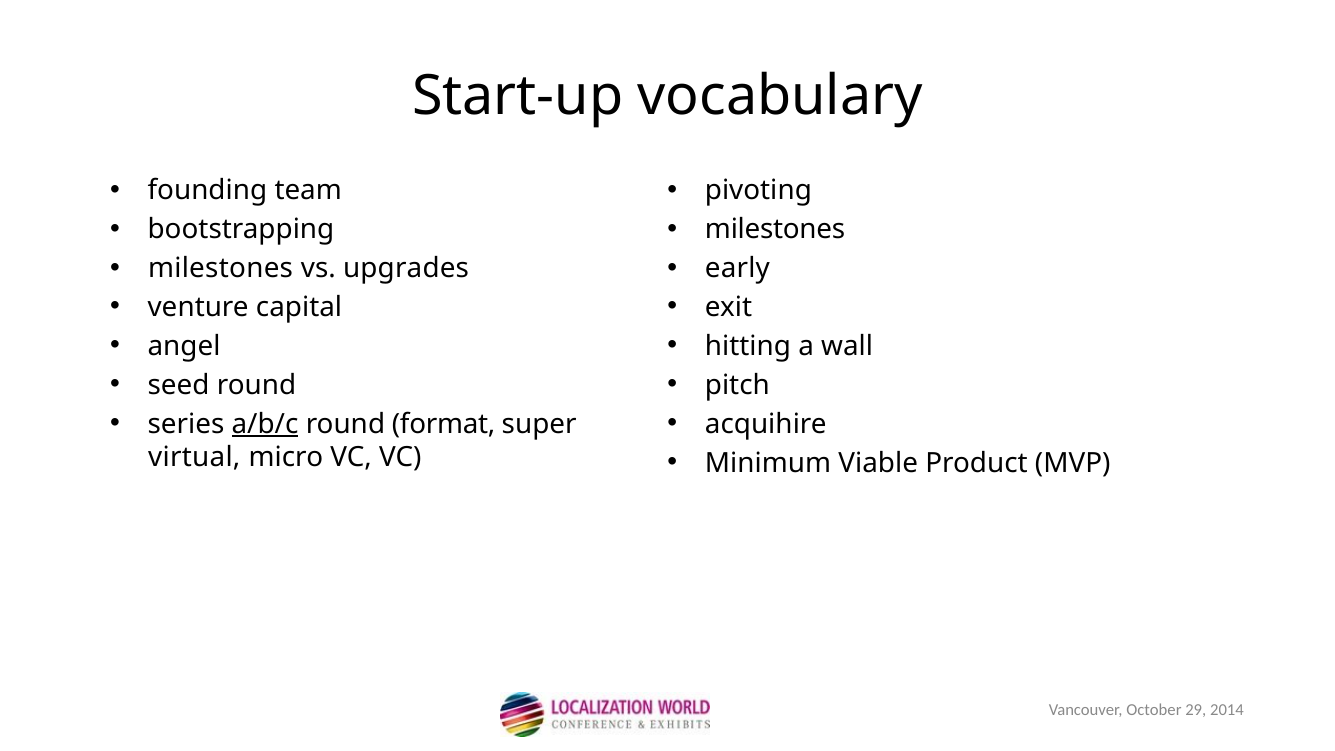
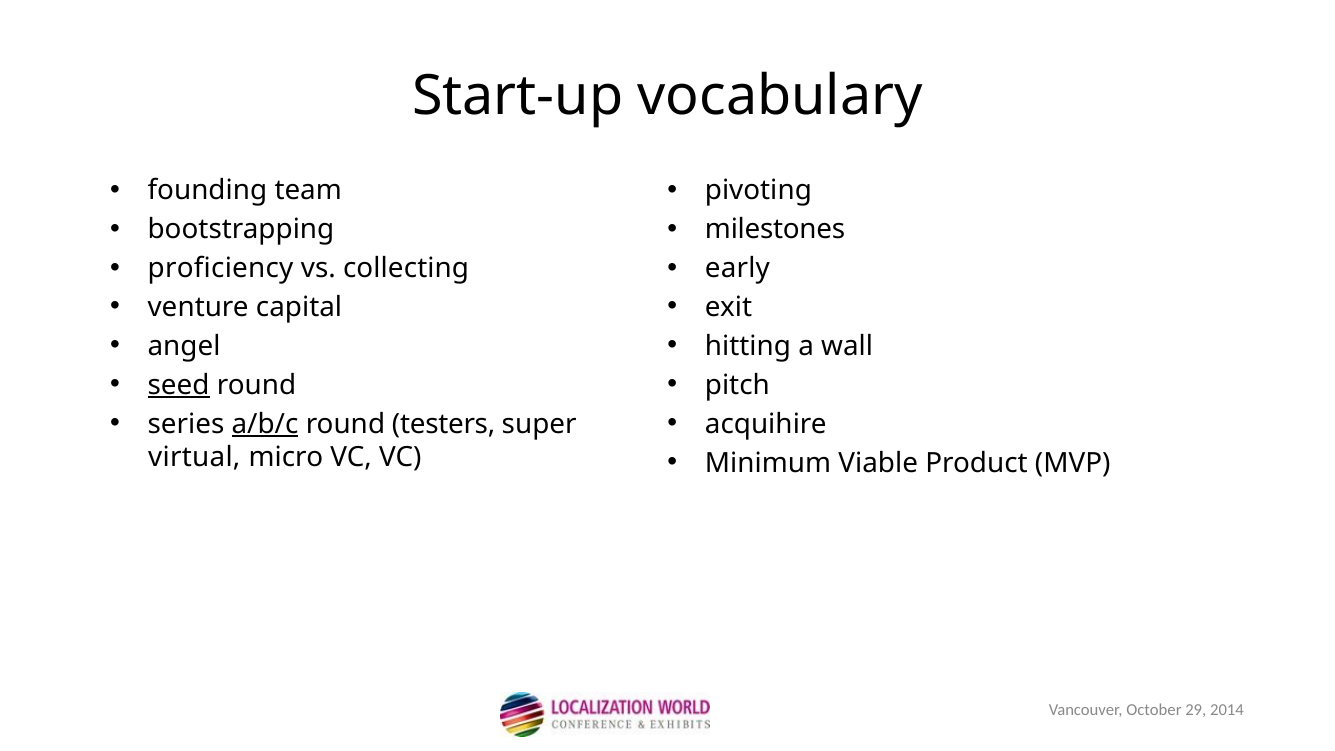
milestones at (221, 268): milestones -> proficiency
upgrades: upgrades -> collecting
seed underline: none -> present
format: format -> testers
